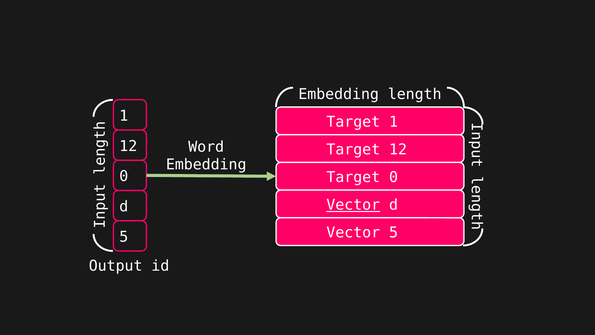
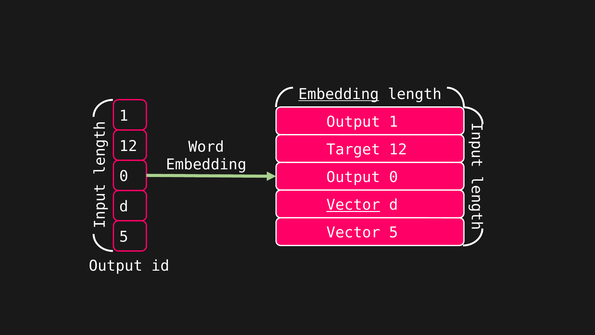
Embedding at (339, 94) underline: none -> present
Target at (353, 122): Target -> Output
Target at (353, 177): Target -> Output
